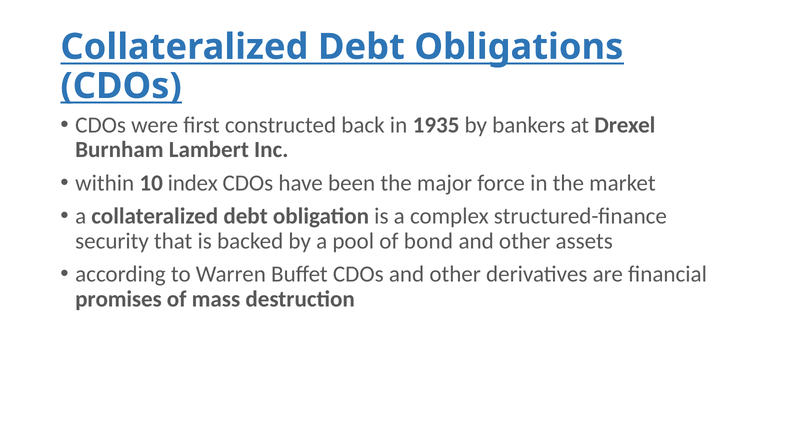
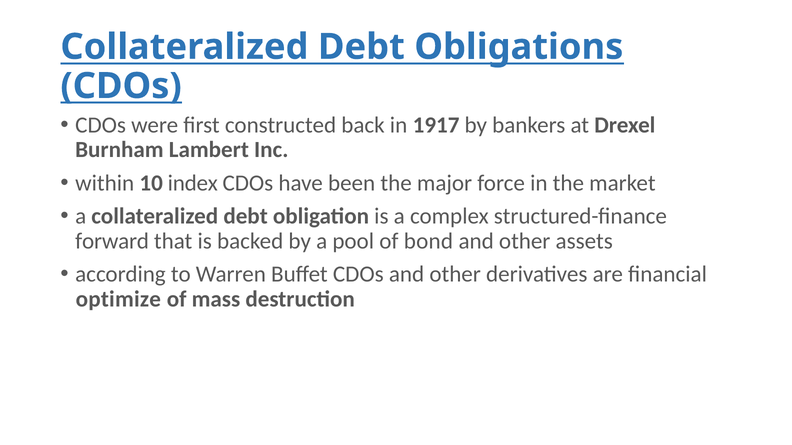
1935: 1935 -> 1917
security: security -> forward
promises: promises -> optimize
